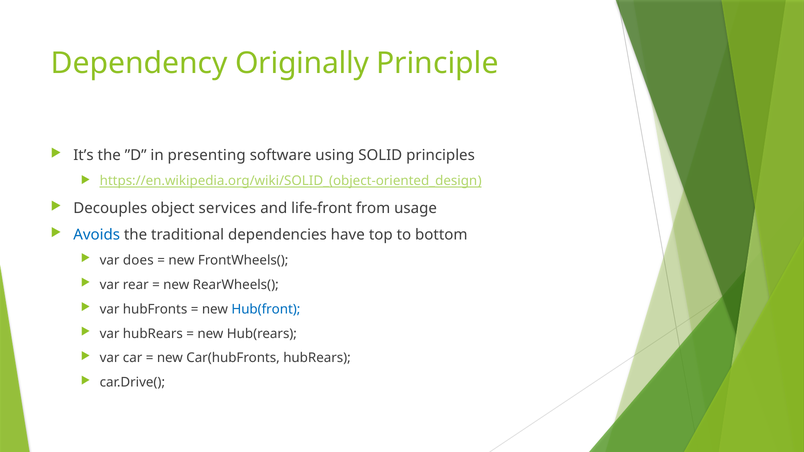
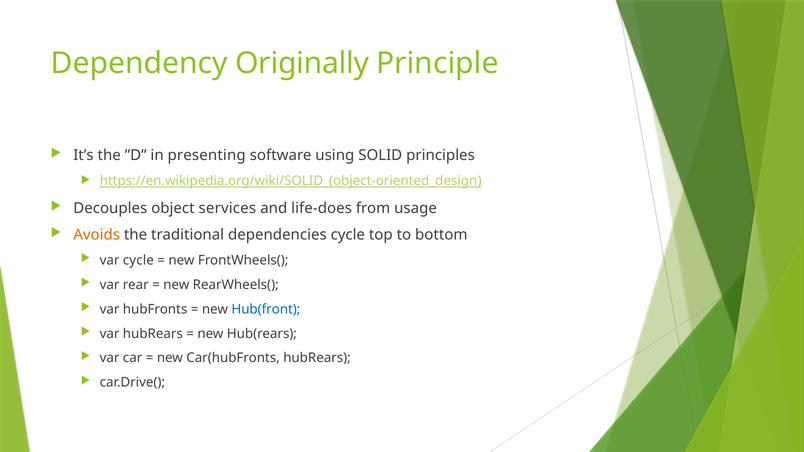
life-front: life-front -> life-does
Avoids colour: blue -> orange
dependencies have: have -> cycle
var does: does -> cycle
